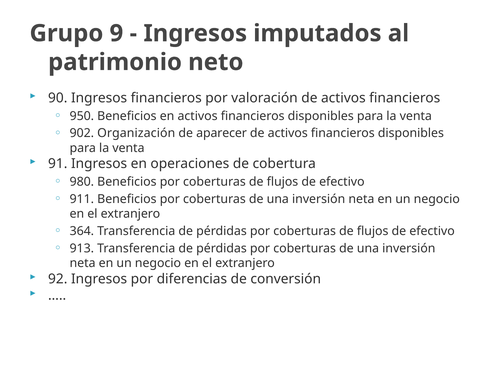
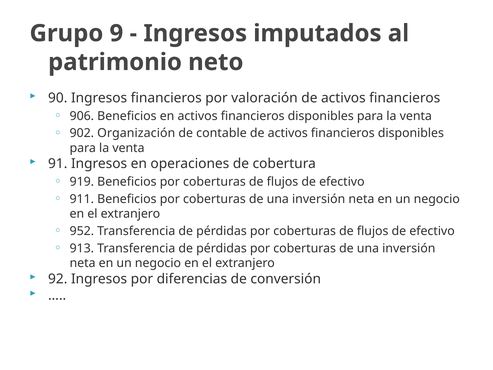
950: 950 -> 906
aparecer: aparecer -> contable
980: 980 -> 919
364: 364 -> 952
